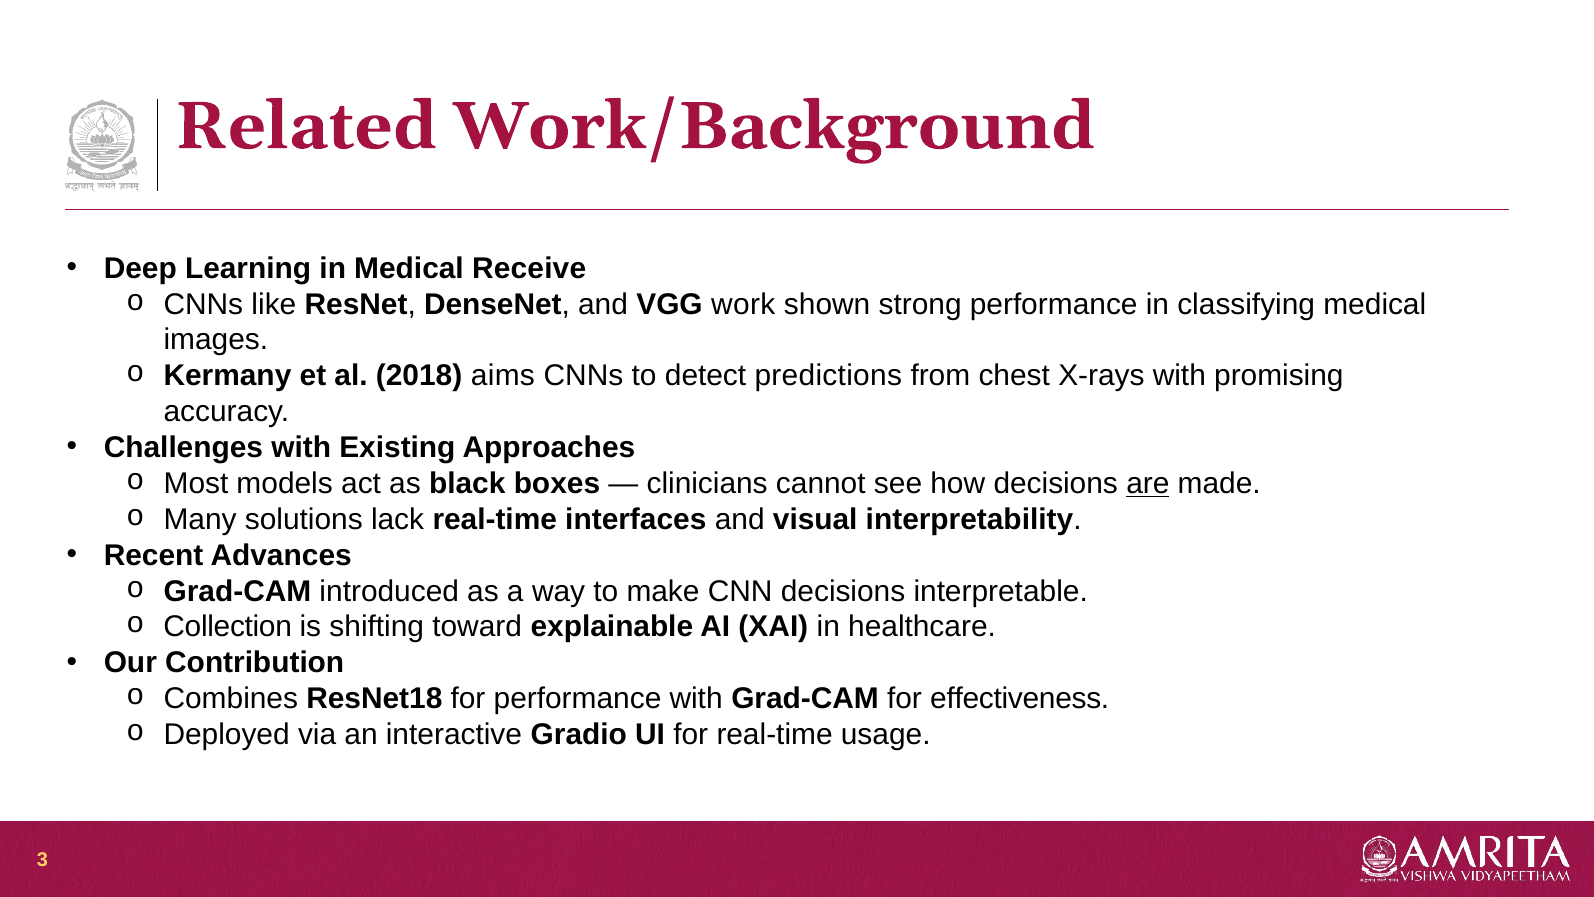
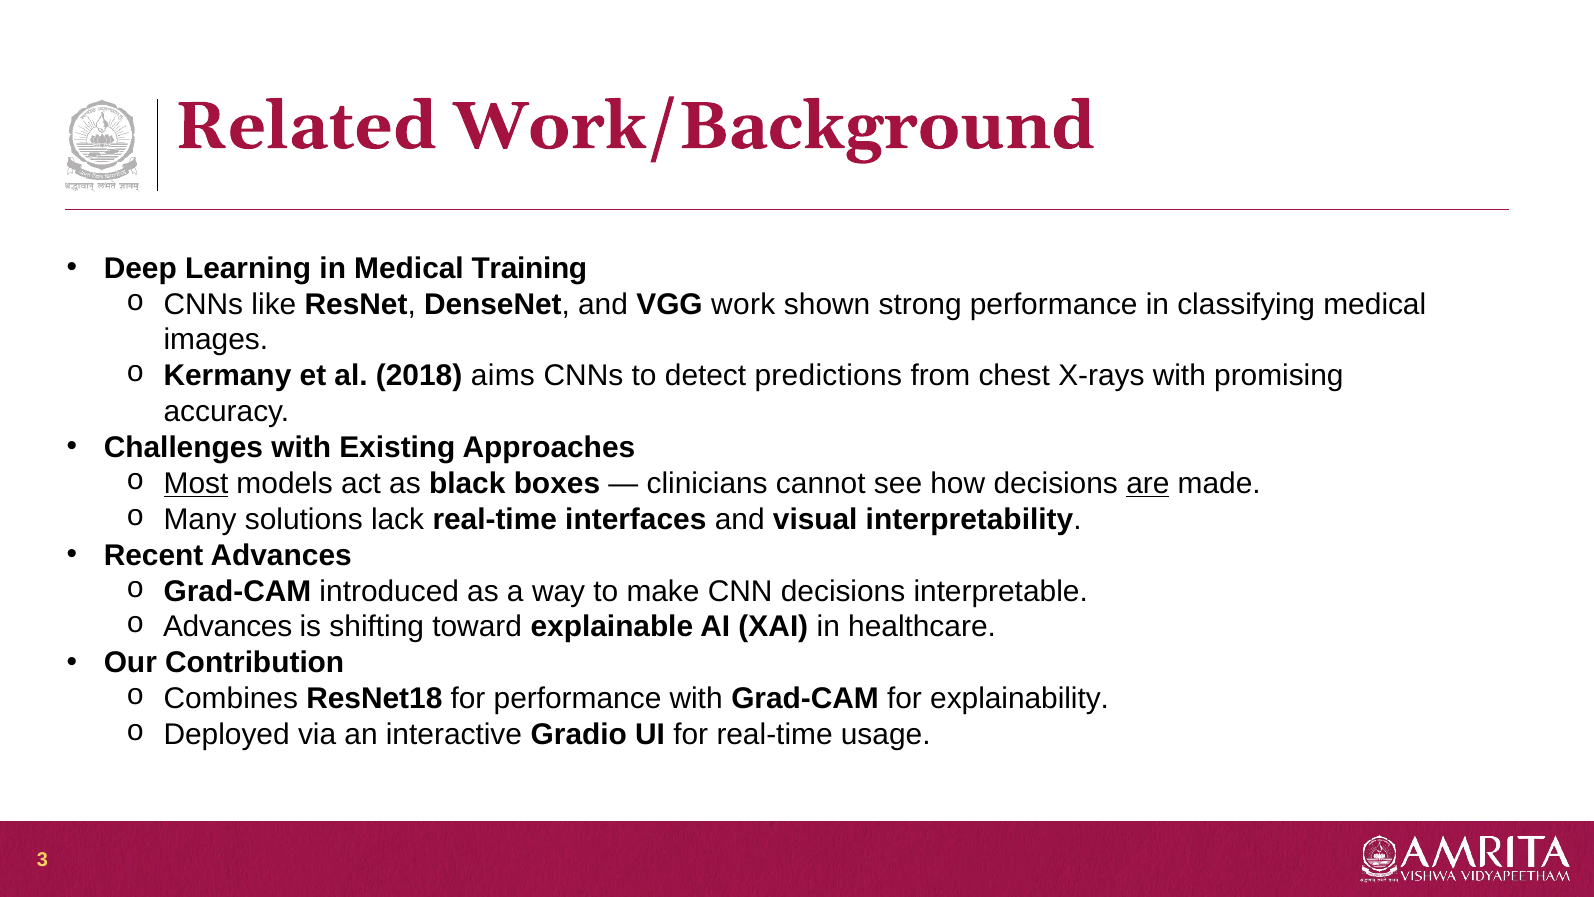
Receive: Receive -> Training
Most underline: none -> present
Collection at (228, 627): Collection -> Advances
effectiveness: effectiveness -> explainability
